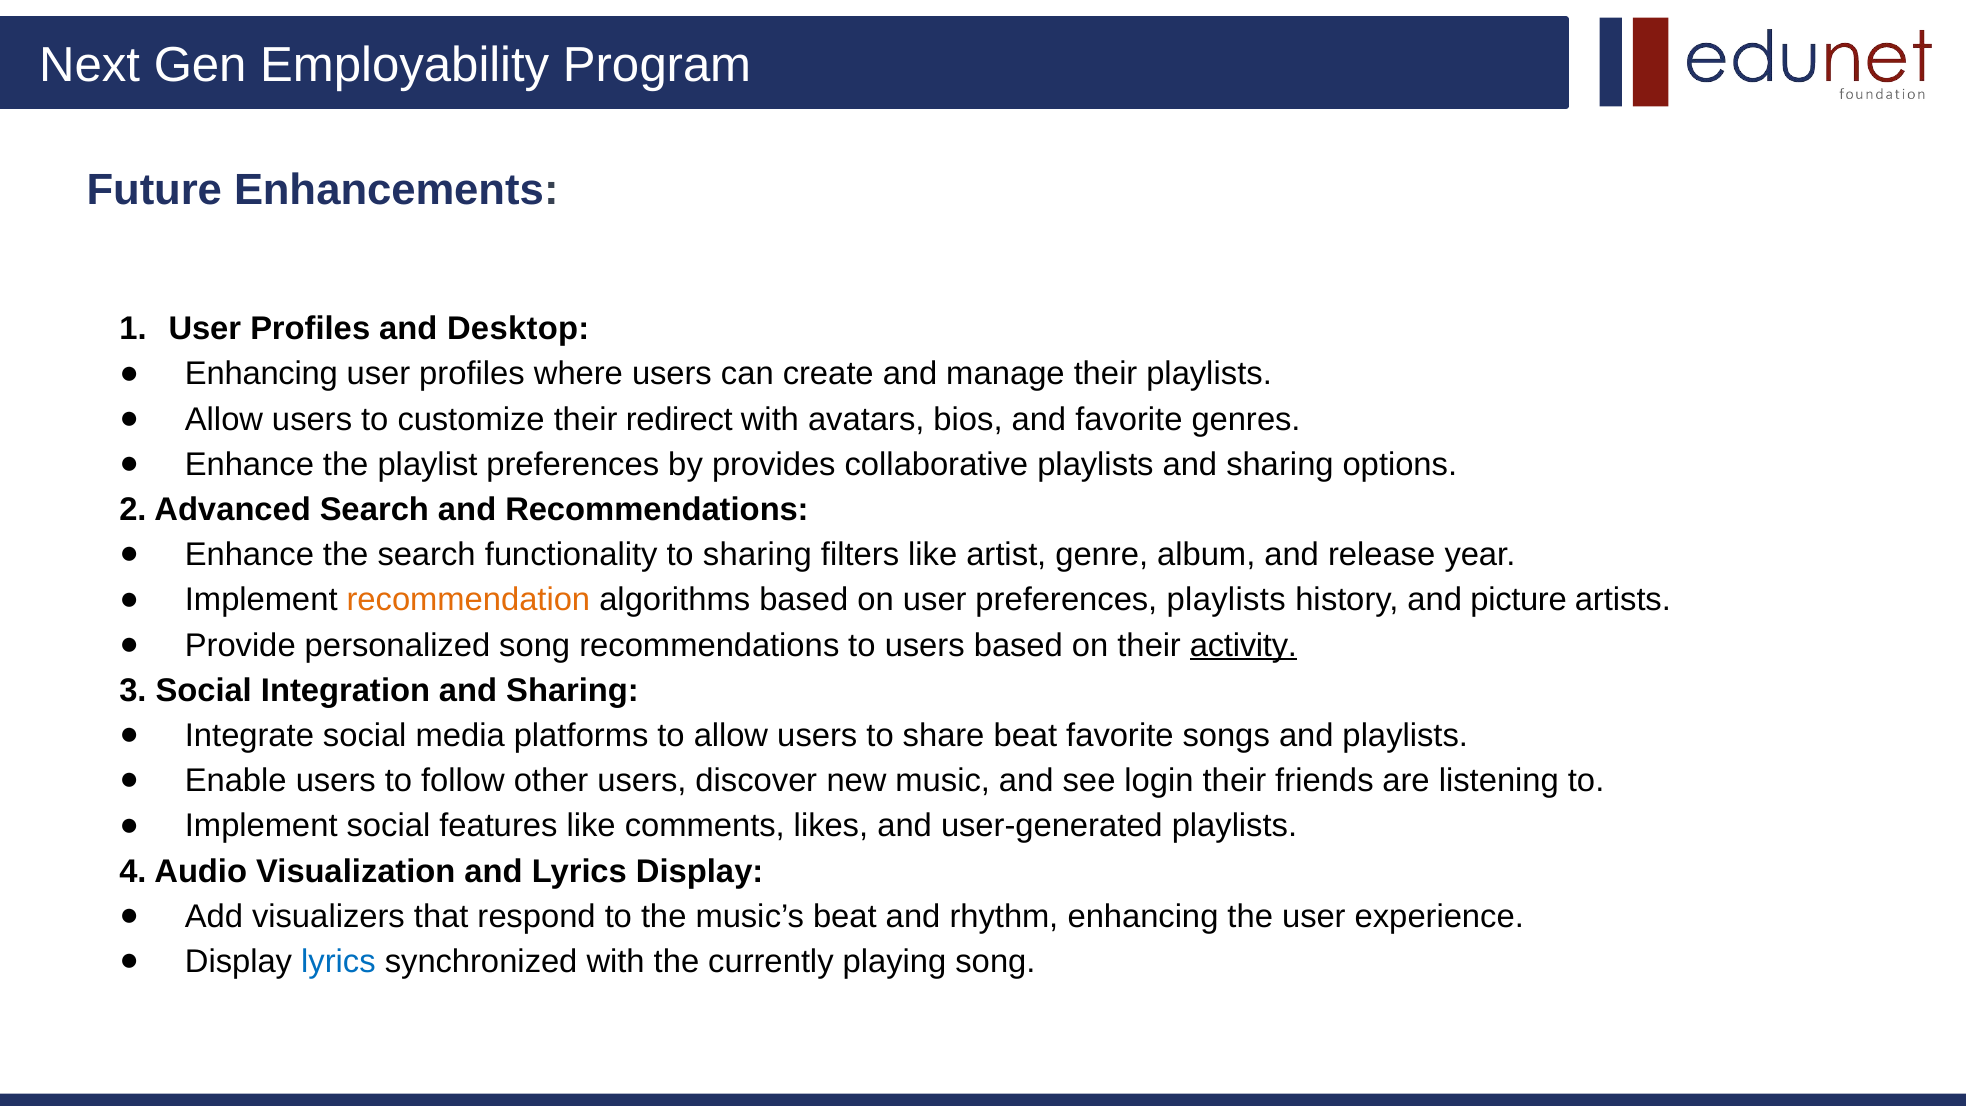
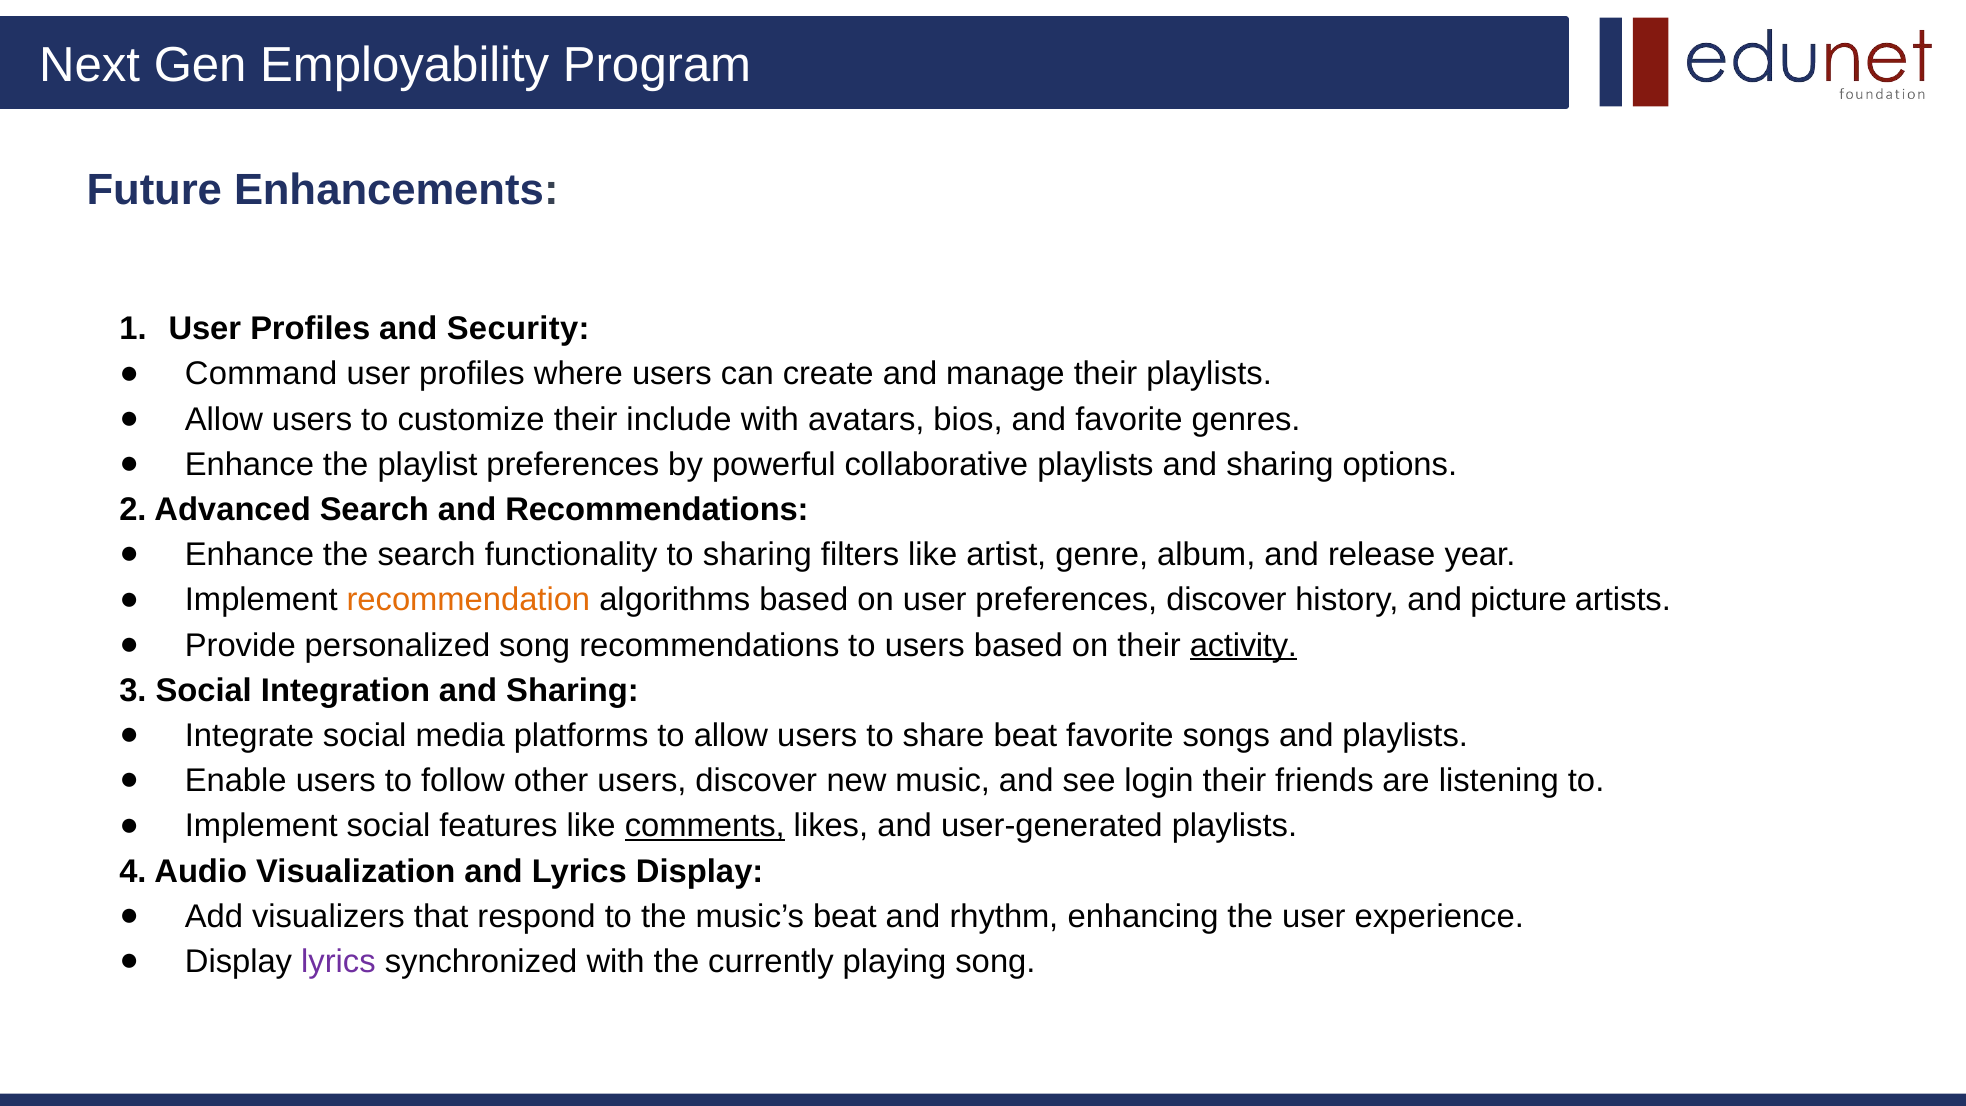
Desktop: Desktop -> Security
Enhancing at (261, 374): Enhancing -> Command
redirect: redirect -> include
provides: provides -> powerful
preferences playlists: playlists -> discover
comments underline: none -> present
lyrics at (338, 962) colour: blue -> purple
